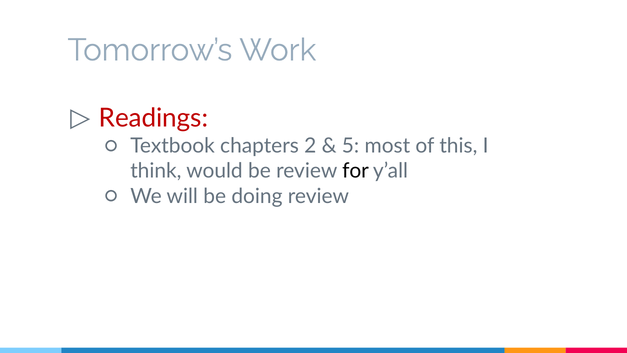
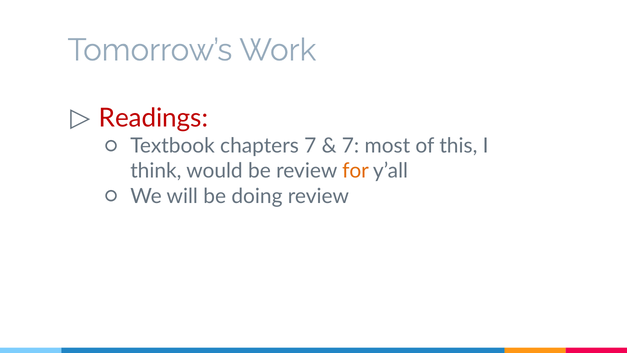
chapters 2: 2 -> 7
5 at (351, 146): 5 -> 7
for colour: black -> orange
